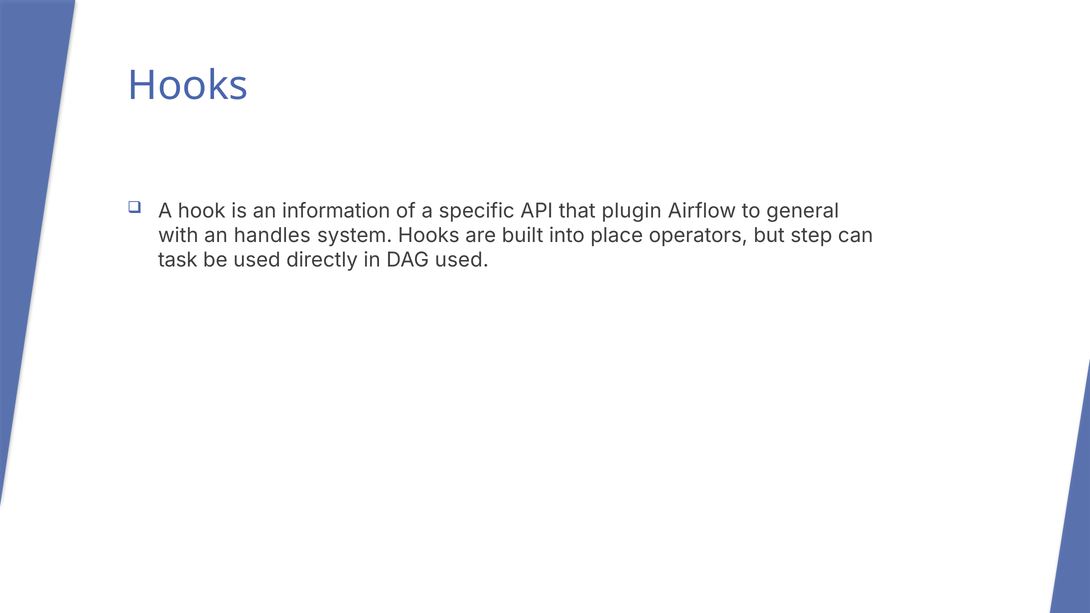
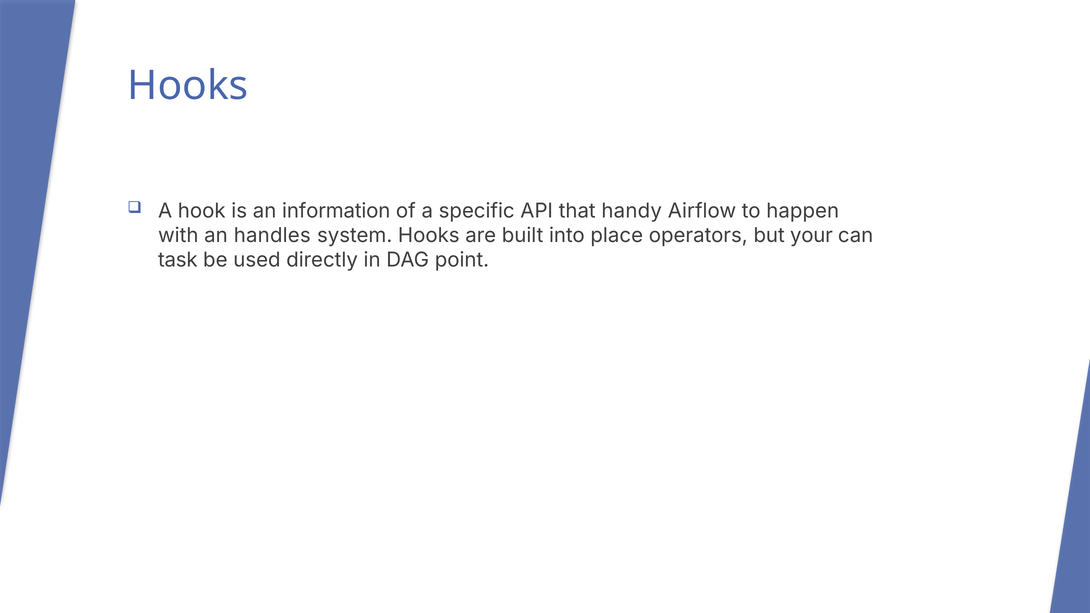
plugin: plugin -> handy
general: general -> happen
step: step -> your
DAG used: used -> point
